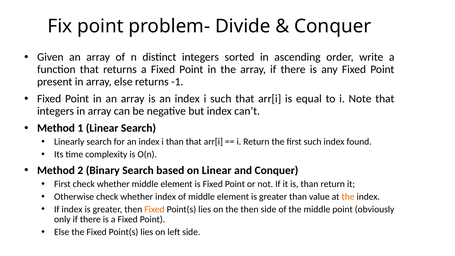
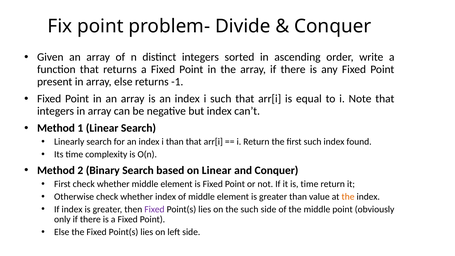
is than: than -> time
Fixed at (154, 209) colour: orange -> purple
the then: then -> such
